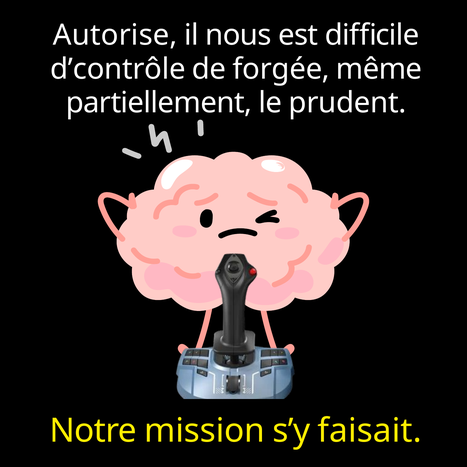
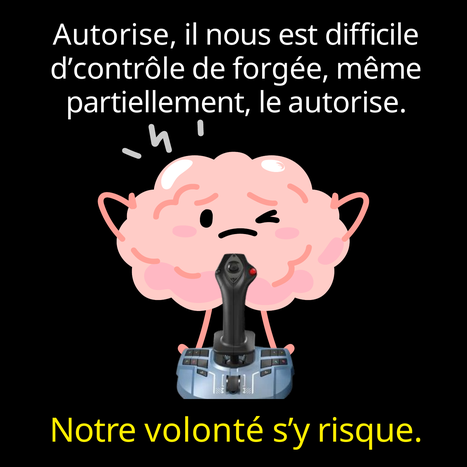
le prudent: prudent -> autorise
mission: mission -> volonté
faisait: faisait -> risque
